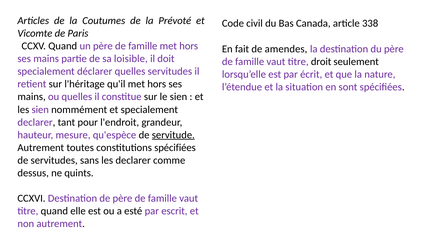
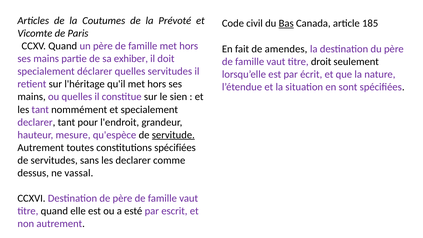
Bas underline: none -> present
338: 338 -> 185
loisible: loisible -> exhiber
les sien: sien -> tant
quints: quints -> vassal
